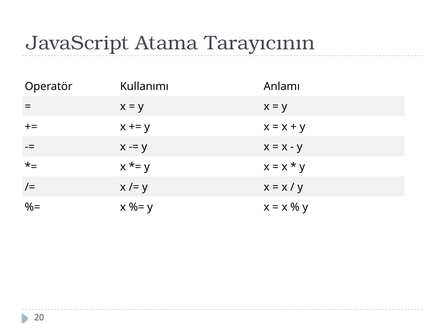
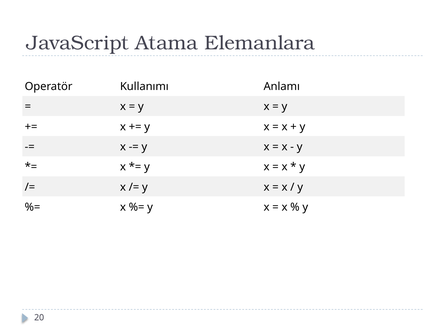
Tarayıcının: Tarayıcının -> Elemanlara
